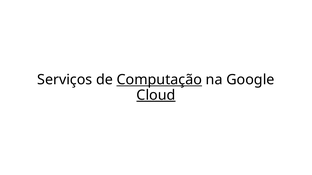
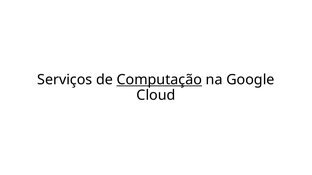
Cloud underline: present -> none
